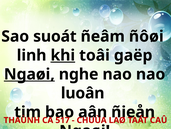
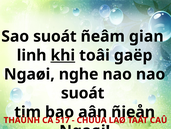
ñôøi: ñôøi -> gian
Ngaøi at (29, 74) underline: present -> none
luoân at (83, 93): luoân -> suoát
